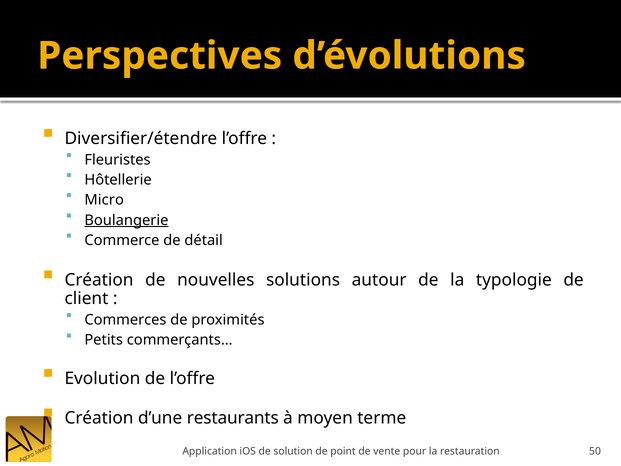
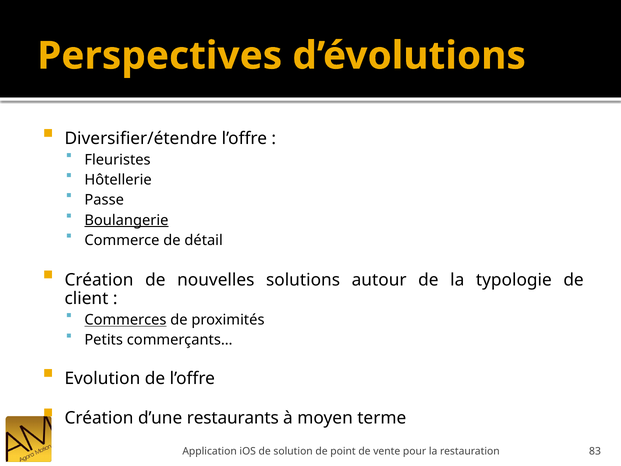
Micro: Micro -> Passe
Commerces underline: none -> present
50: 50 -> 83
